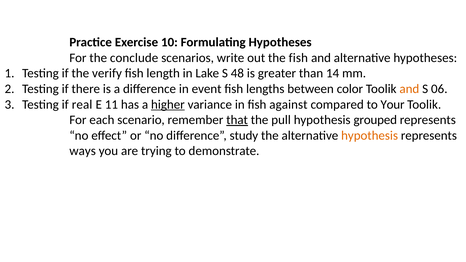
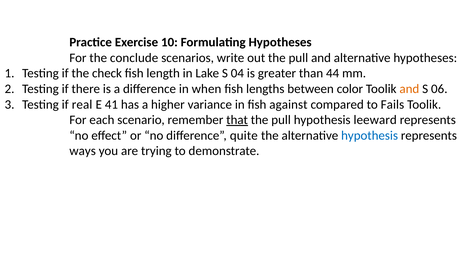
out the fish: fish -> pull
verify: verify -> check
48: 48 -> 04
14: 14 -> 44
event: event -> when
11: 11 -> 41
higher underline: present -> none
Your: Your -> Fails
grouped: grouped -> leeward
study: study -> quite
hypothesis at (370, 136) colour: orange -> blue
